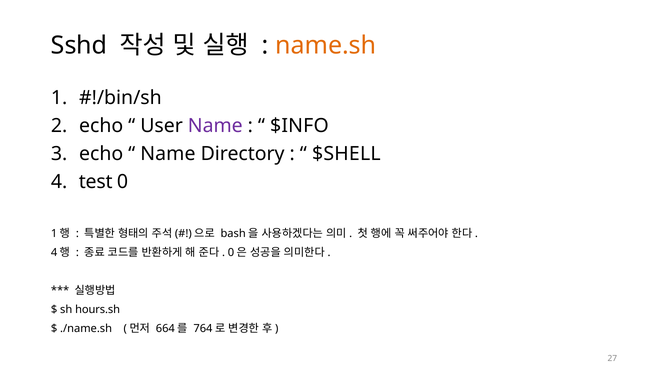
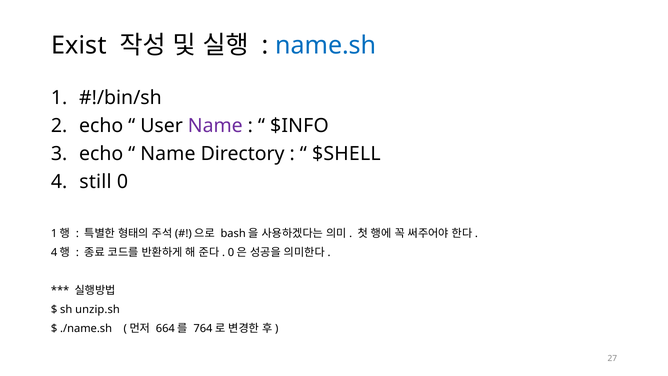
Sshd: Sshd -> Exist
name.sh colour: orange -> blue
test: test -> still
hours.sh: hours.sh -> unzip.sh
